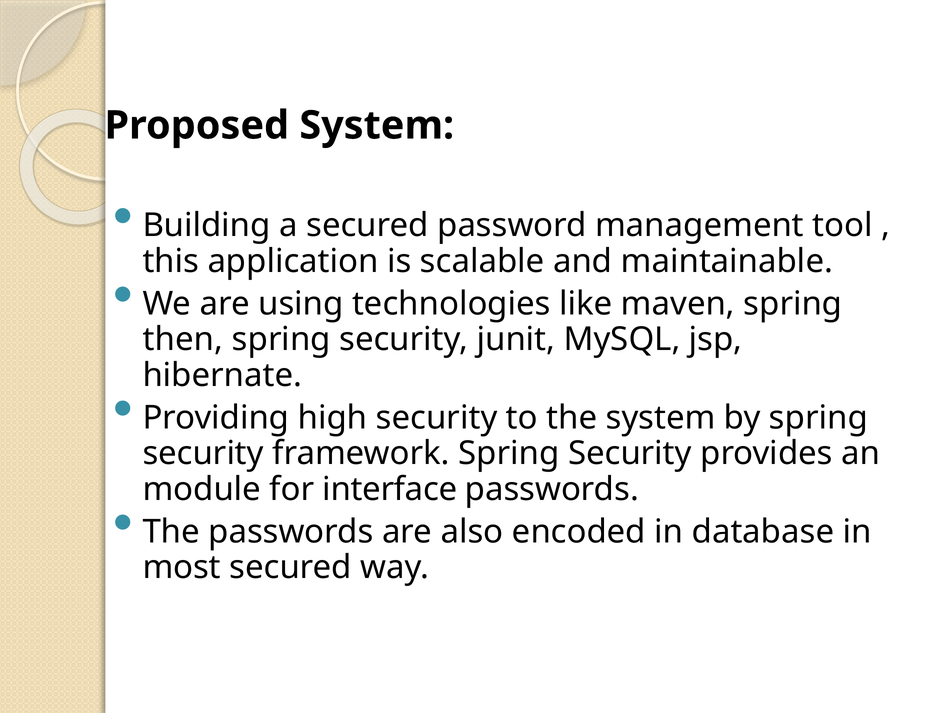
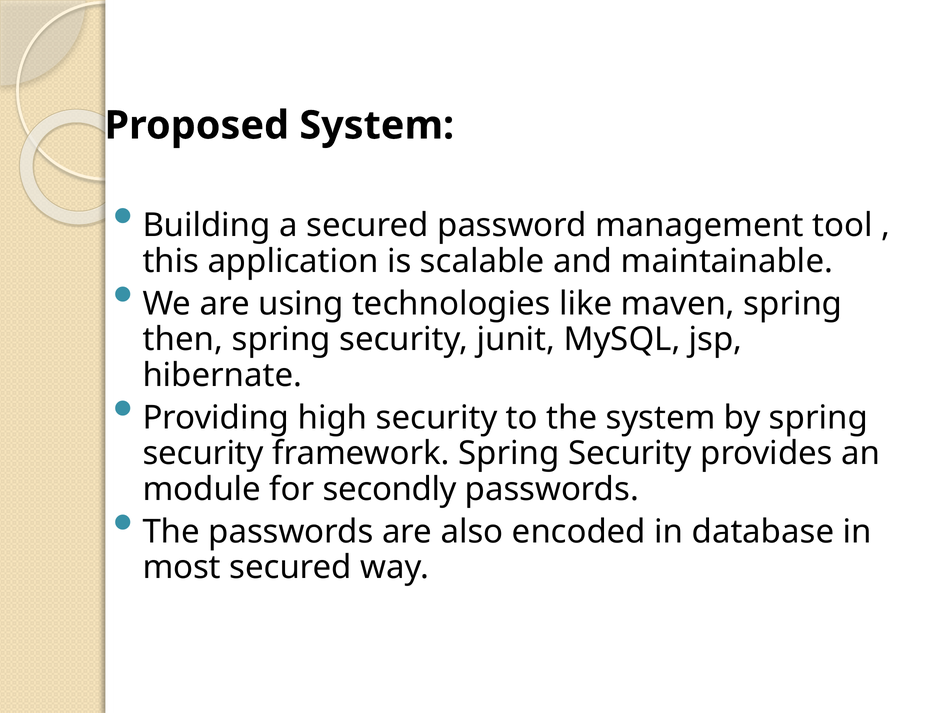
interface: interface -> secondly
